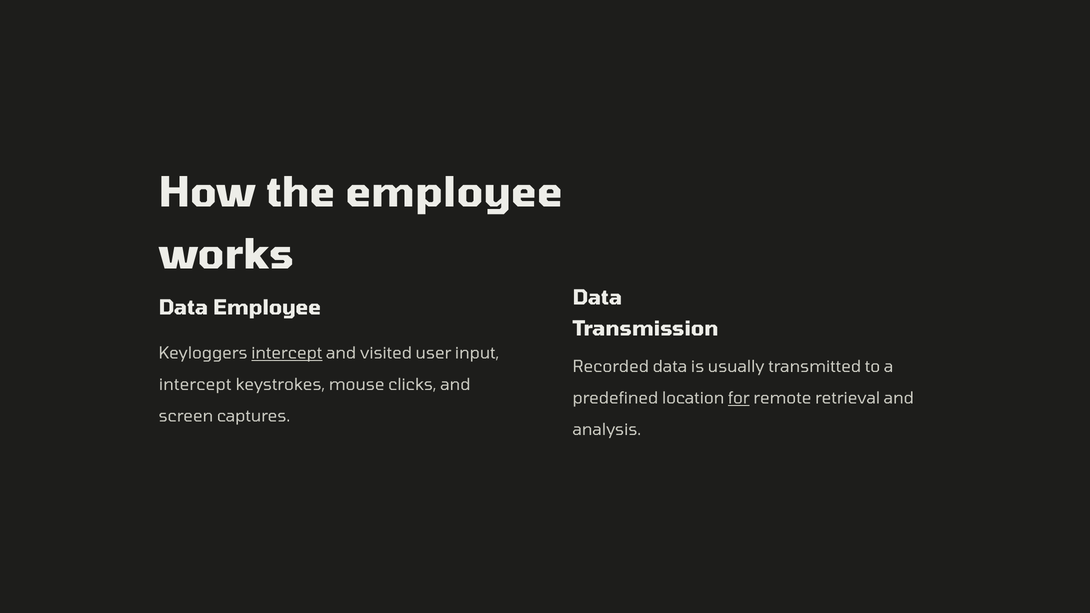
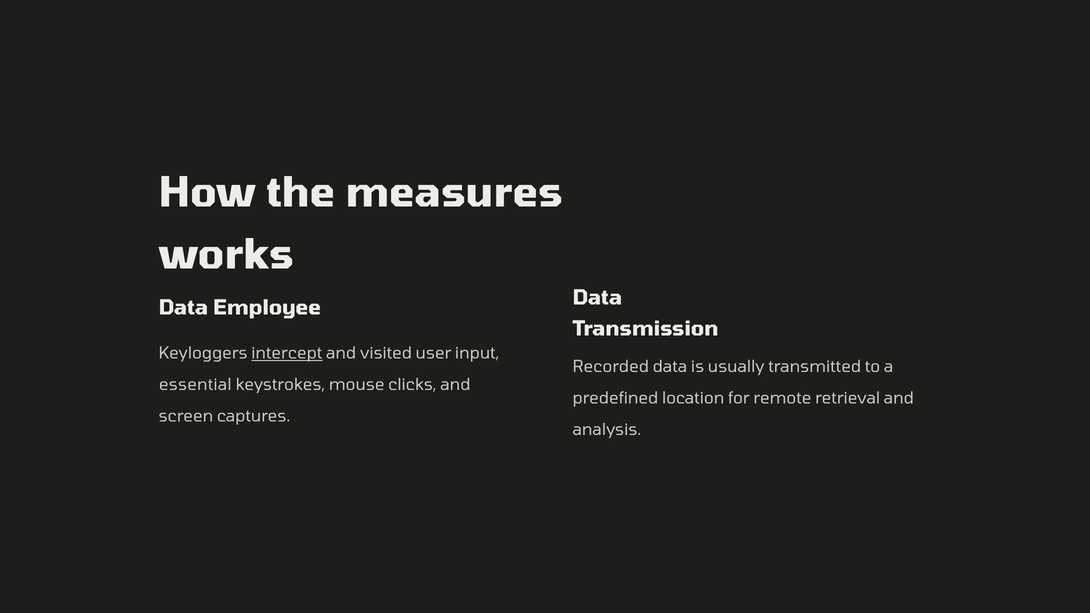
the employee: employee -> measures
intercept at (195, 385): intercept -> essential
for underline: present -> none
